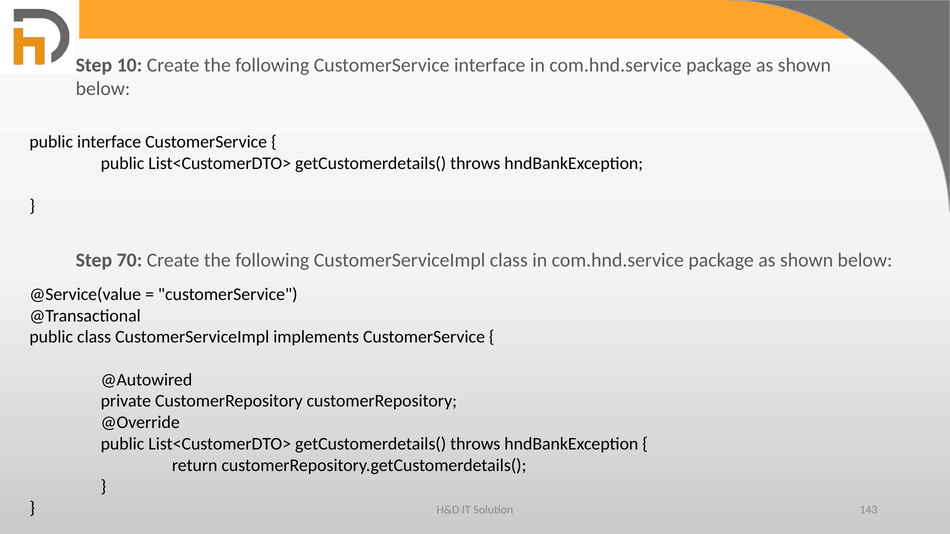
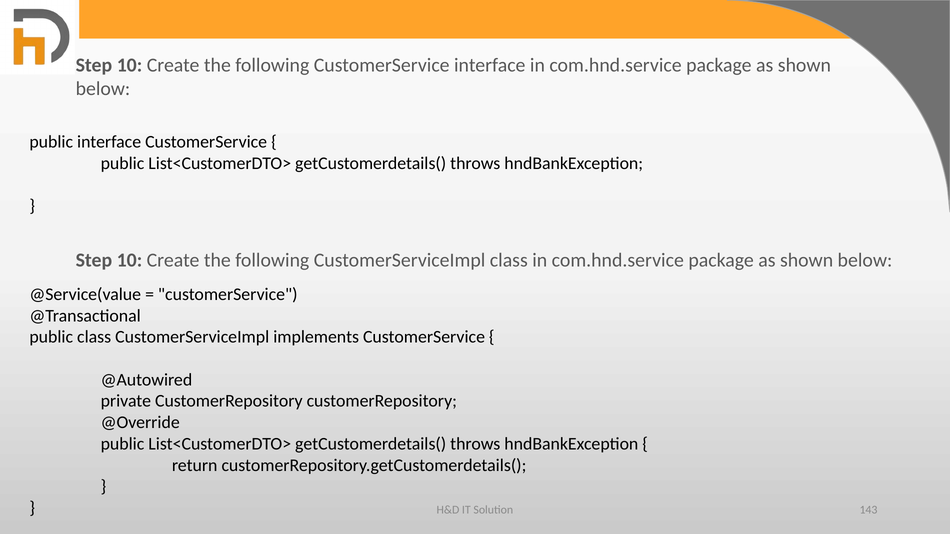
70 at (129, 260): 70 -> 10
